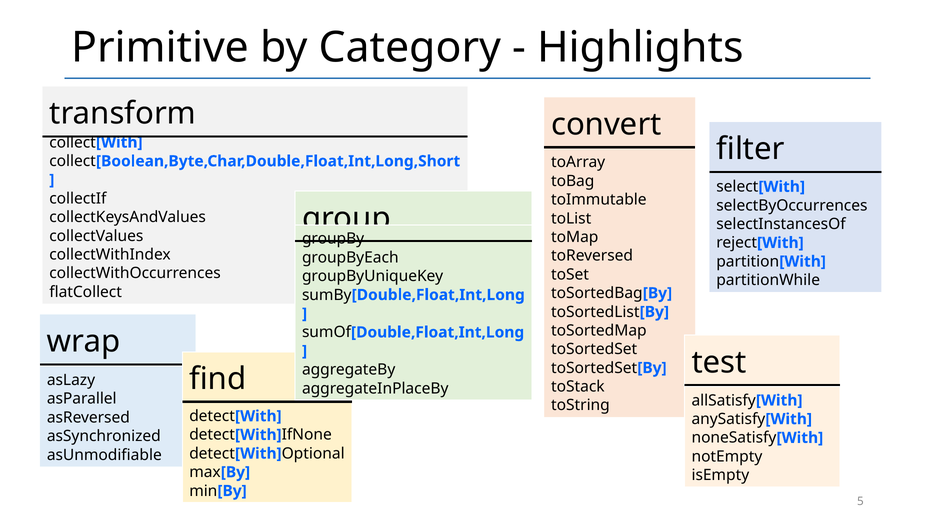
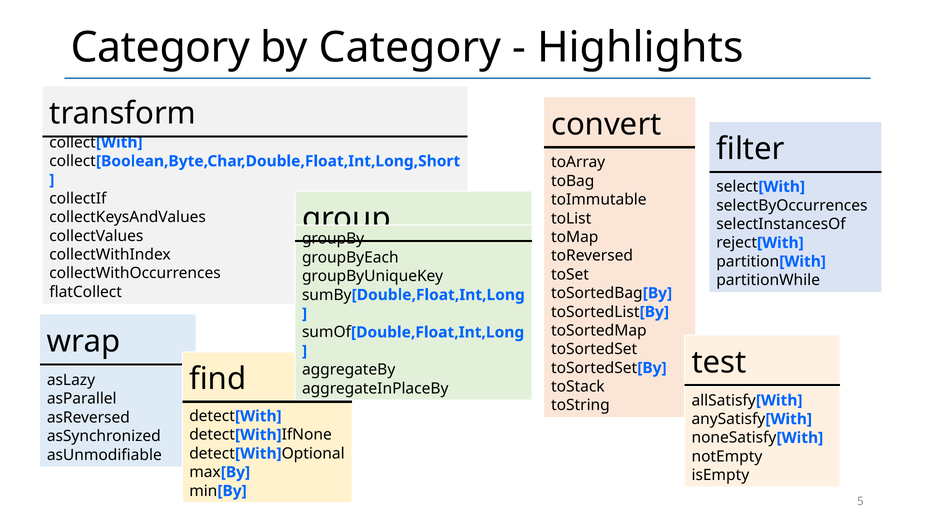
Primitive at (160, 47): Primitive -> Category
